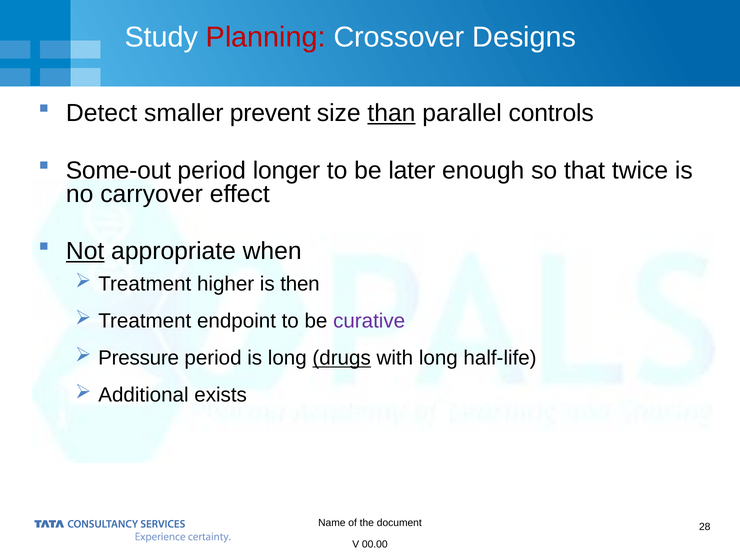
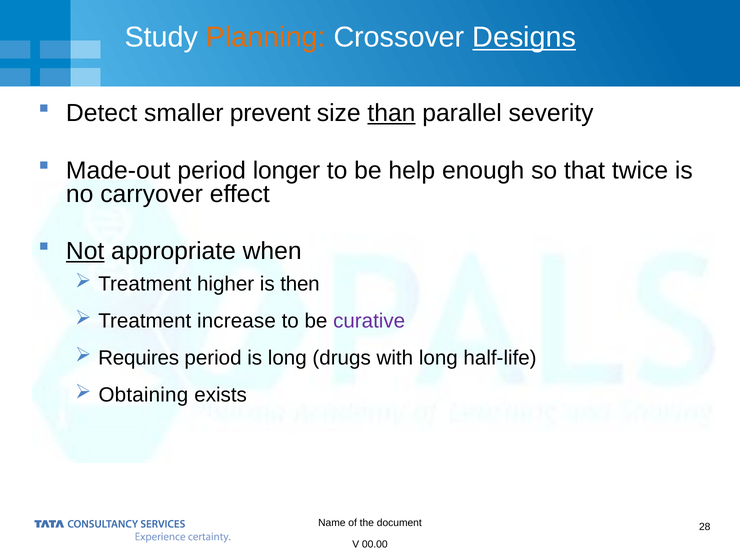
Planning colour: red -> orange
Designs underline: none -> present
controls: controls -> severity
Some-out: Some-out -> Made-out
later: later -> help
endpoint: endpoint -> increase
Pressure: Pressure -> Requires
drugs underline: present -> none
Additional: Additional -> Obtaining
